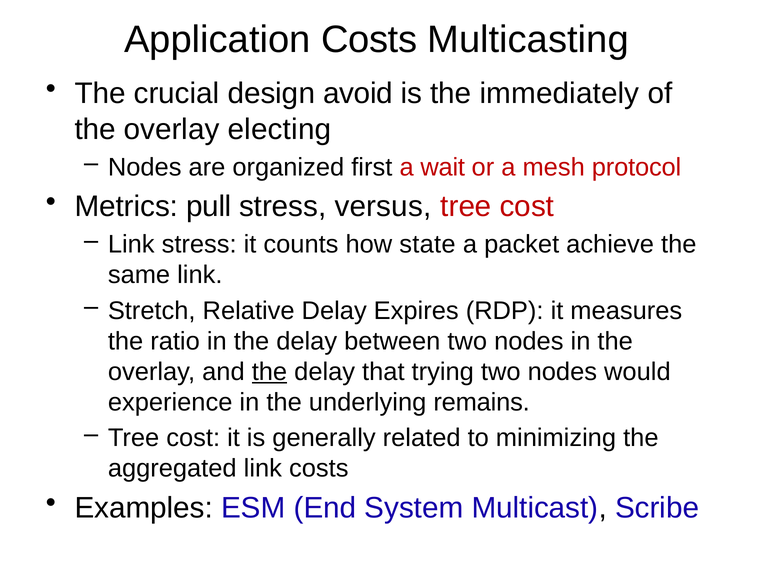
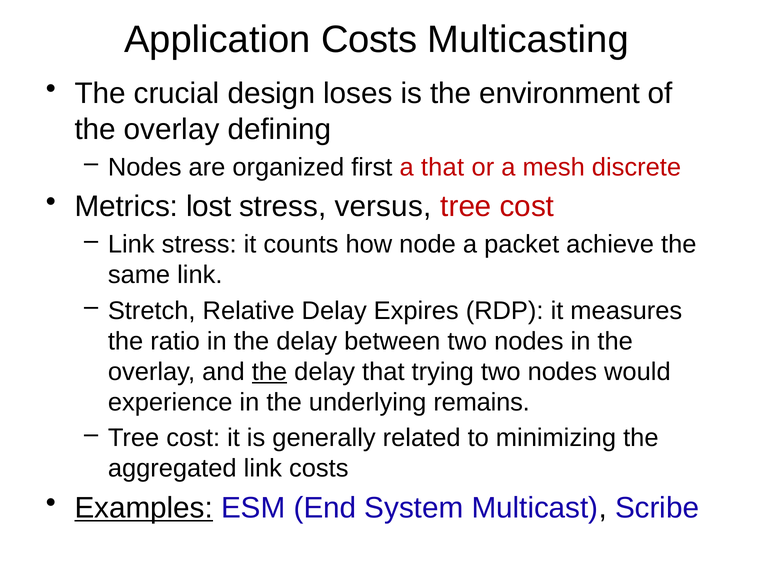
avoid: avoid -> loses
immediately: immediately -> environment
electing: electing -> defining
a wait: wait -> that
protocol: protocol -> discrete
pull: pull -> lost
state: state -> node
Examples underline: none -> present
